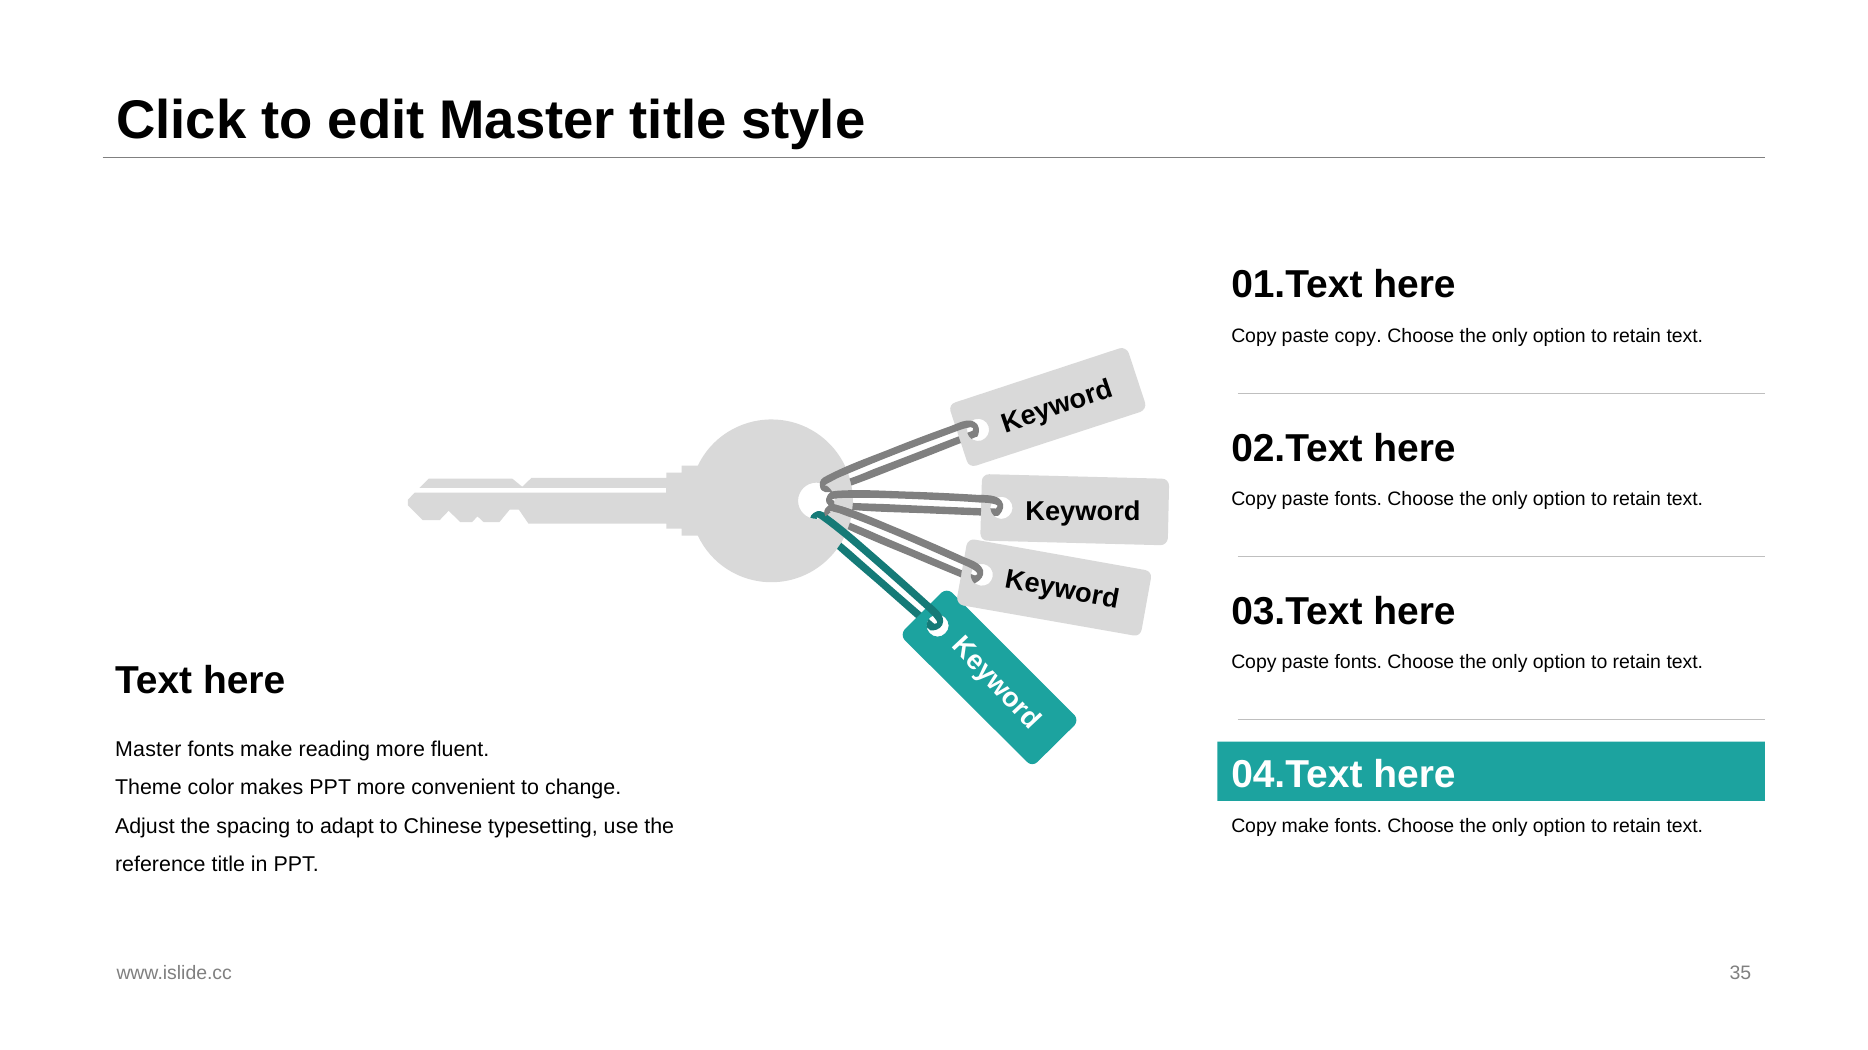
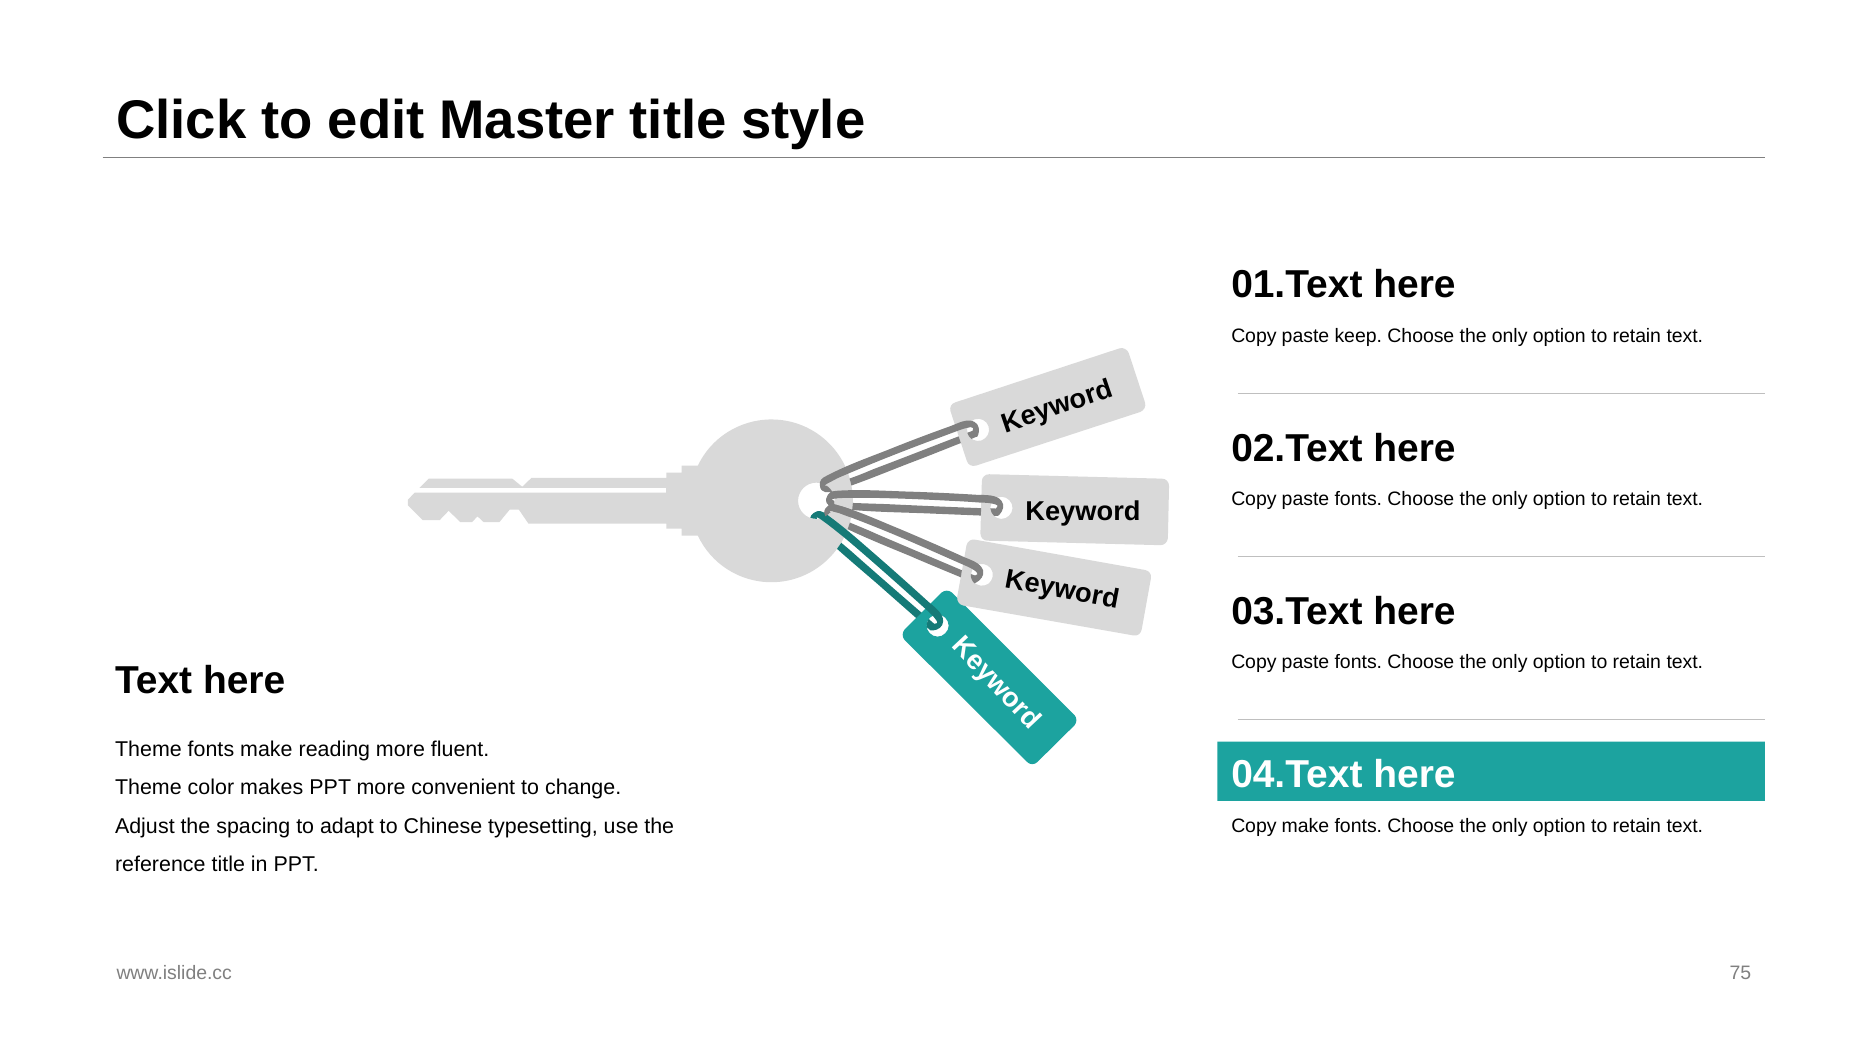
paste copy: copy -> keep
Master at (148, 749): Master -> Theme
35: 35 -> 75
